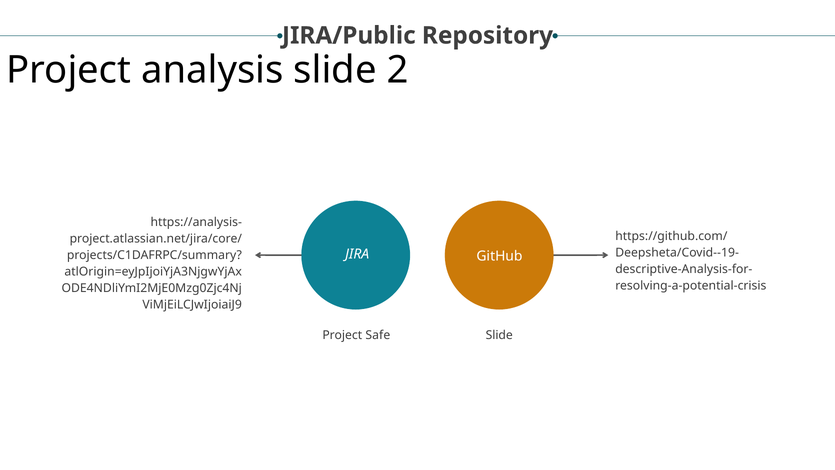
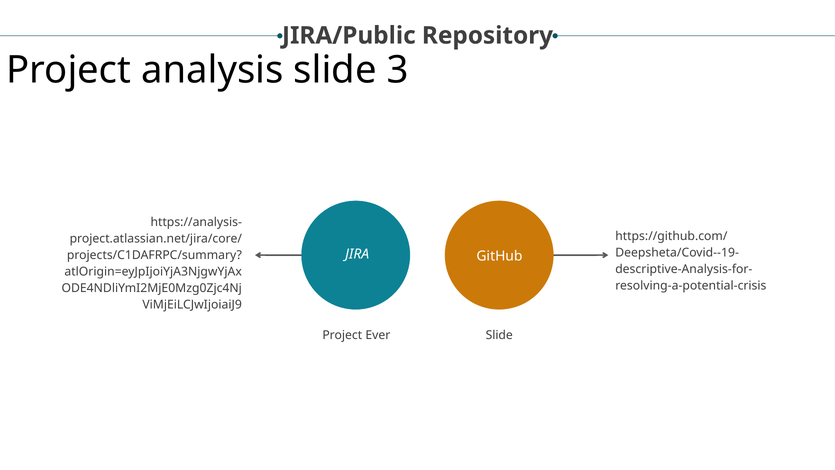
2: 2 -> 3
Safe: Safe -> Ever
